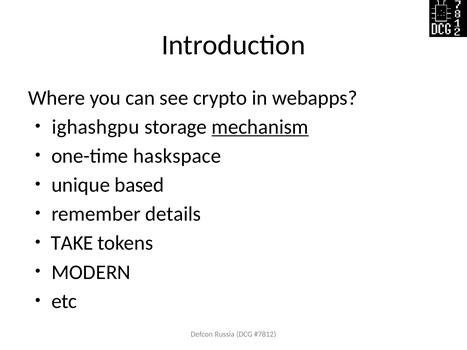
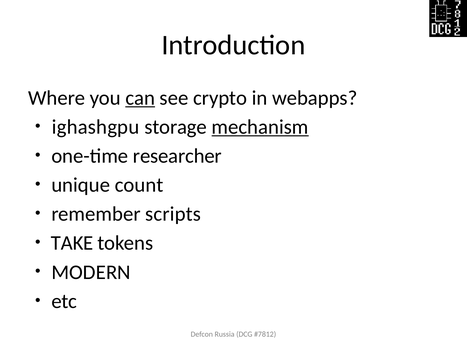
can underline: none -> present
haskspace: haskspace -> researcher
based: based -> count
details: details -> scripts
